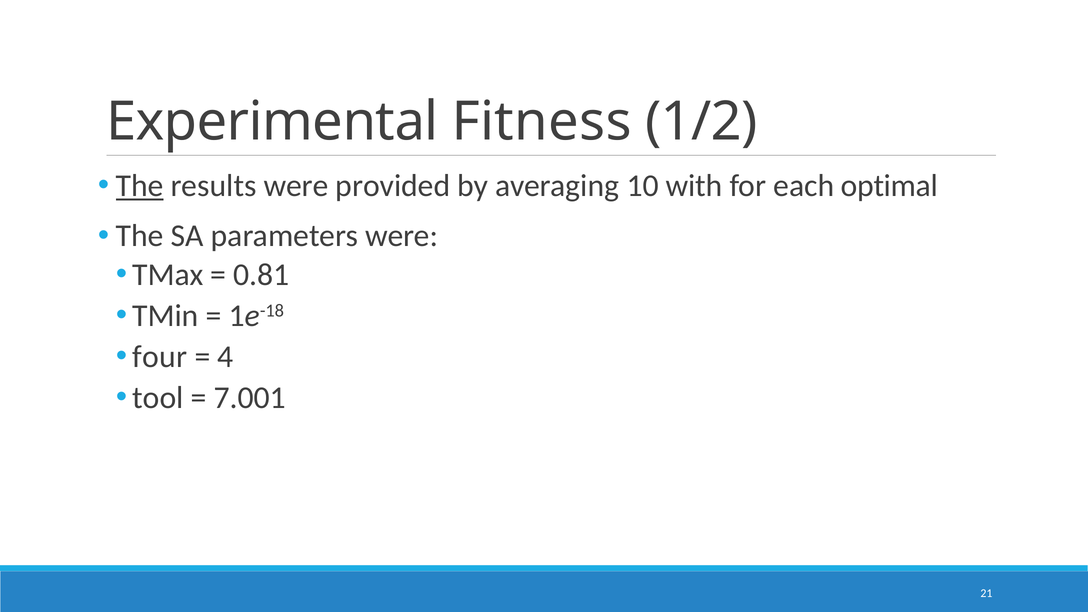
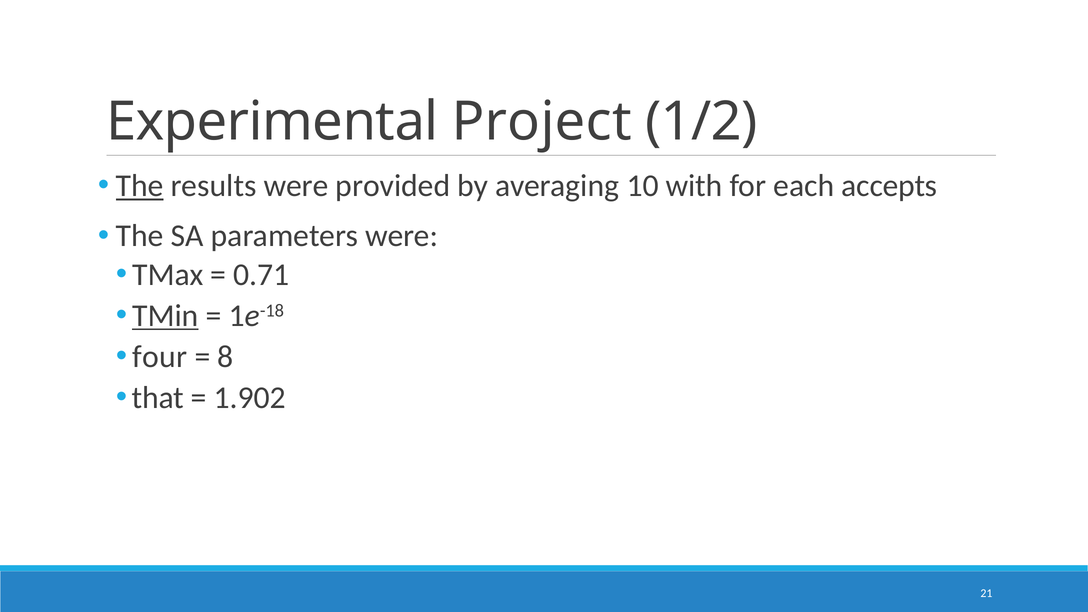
Fitness: Fitness -> Project
optimal: optimal -> accepts
0.81: 0.81 -> 0.71
TMin underline: none -> present
4: 4 -> 8
tool: tool -> that
7.001: 7.001 -> 1.902
